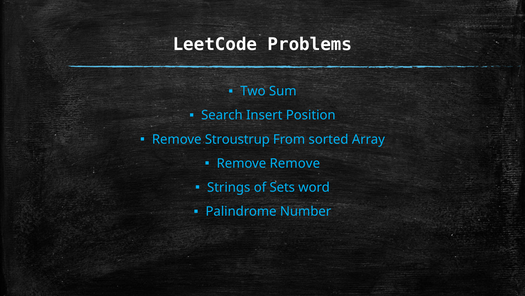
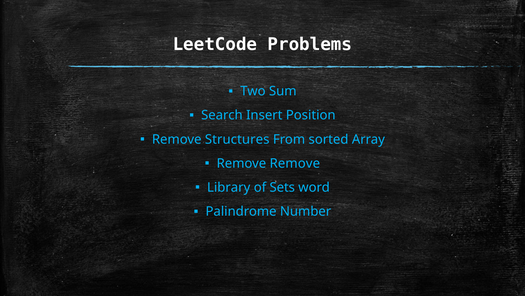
Stroustrup: Stroustrup -> Structures
Strings: Strings -> Library
